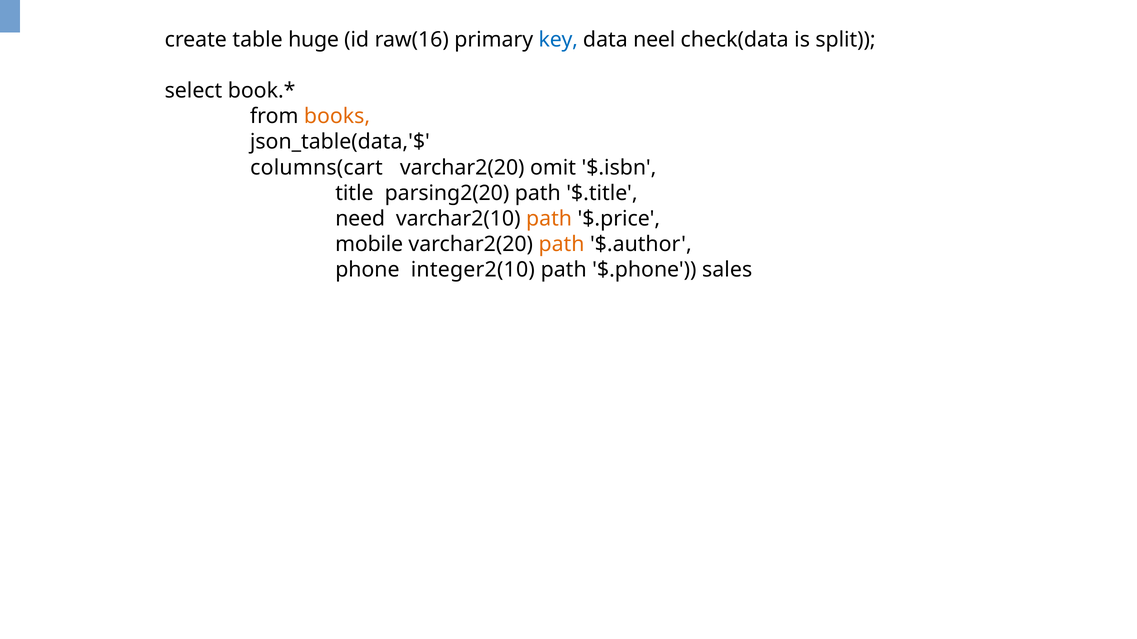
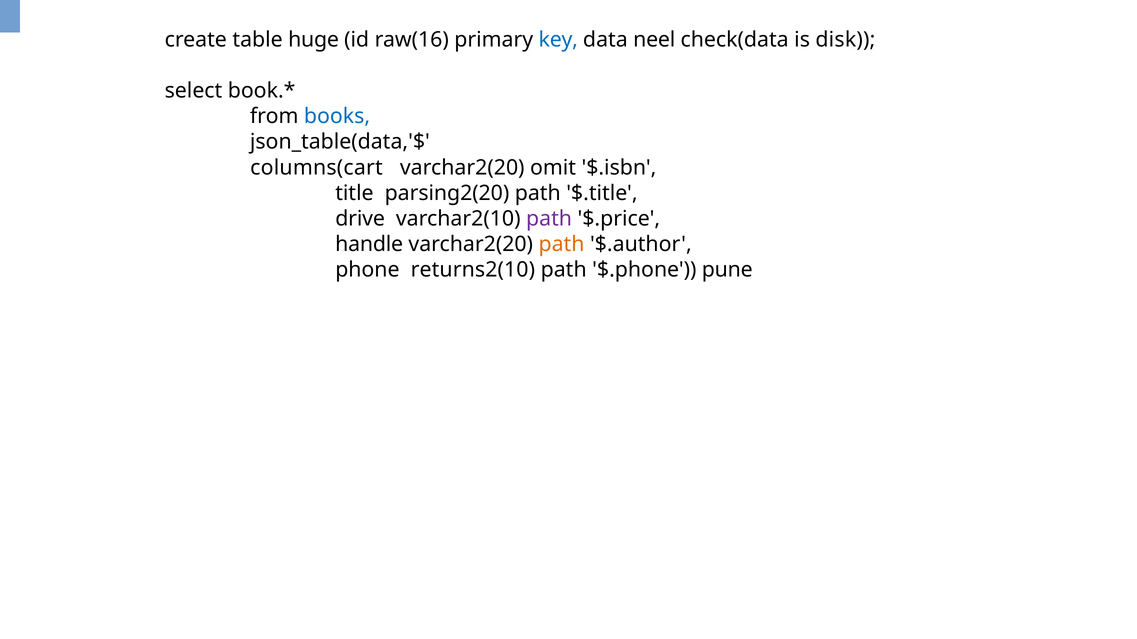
split: split -> disk
books colour: orange -> blue
need: need -> drive
path at (549, 219) colour: orange -> purple
mobile: mobile -> handle
integer2(10: integer2(10 -> returns2(10
sales: sales -> pune
